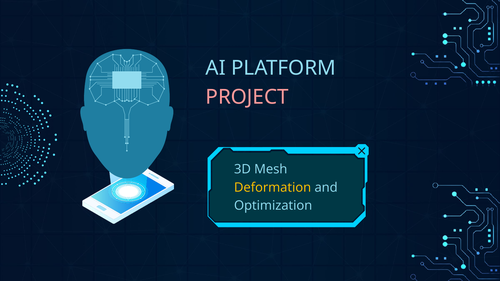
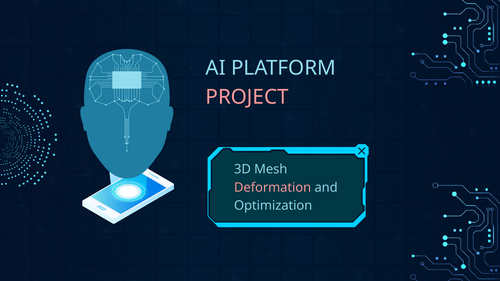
Deformation colour: yellow -> pink
